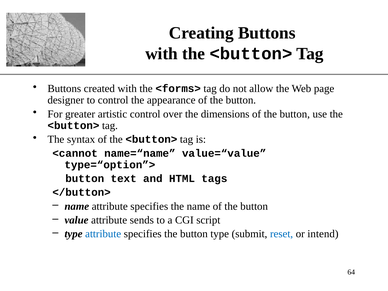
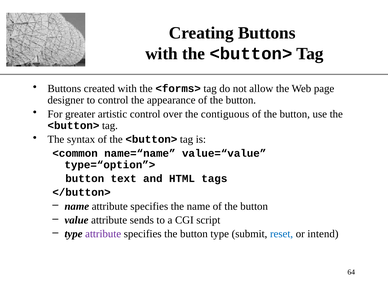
dimensions: dimensions -> contiguous
<cannot: <cannot -> <common
attribute at (103, 234) colour: blue -> purple
